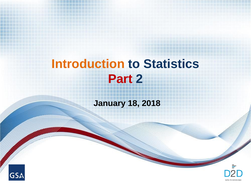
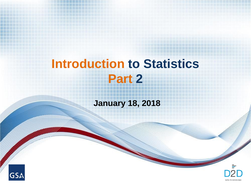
Part colour: red -> orange
